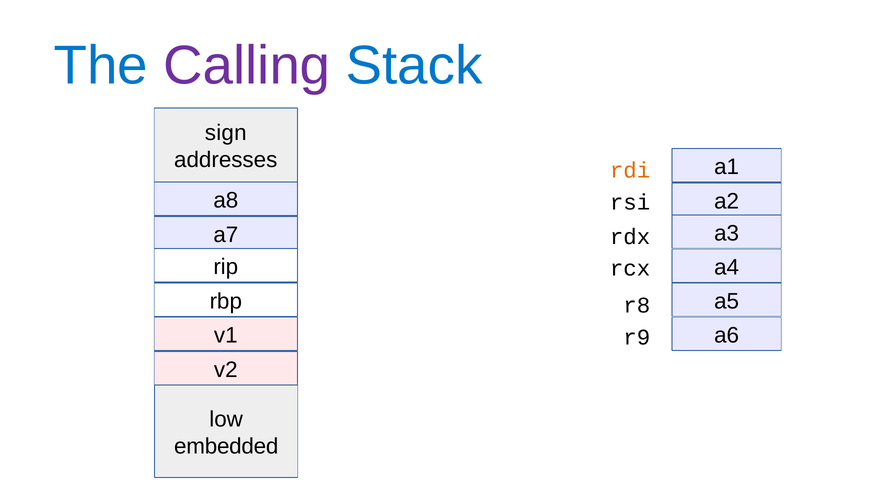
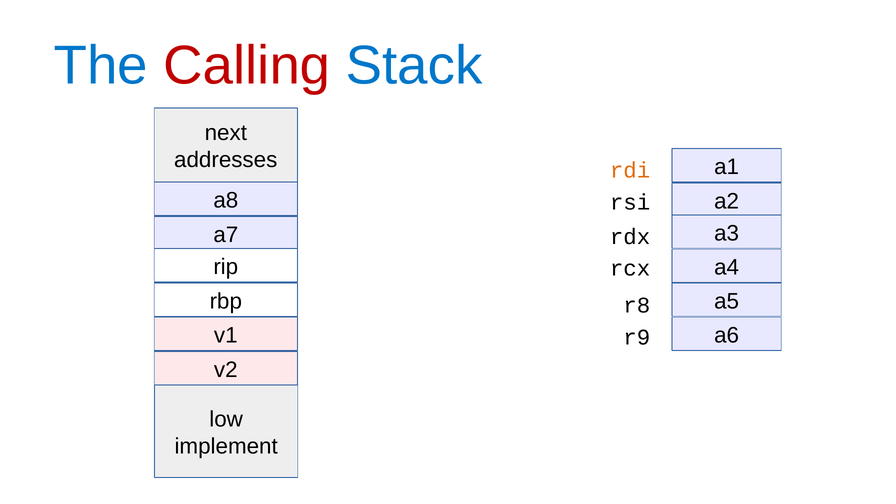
Calling colour: purple -> red
sign: sign -> next
embedded: embedded -> implement
